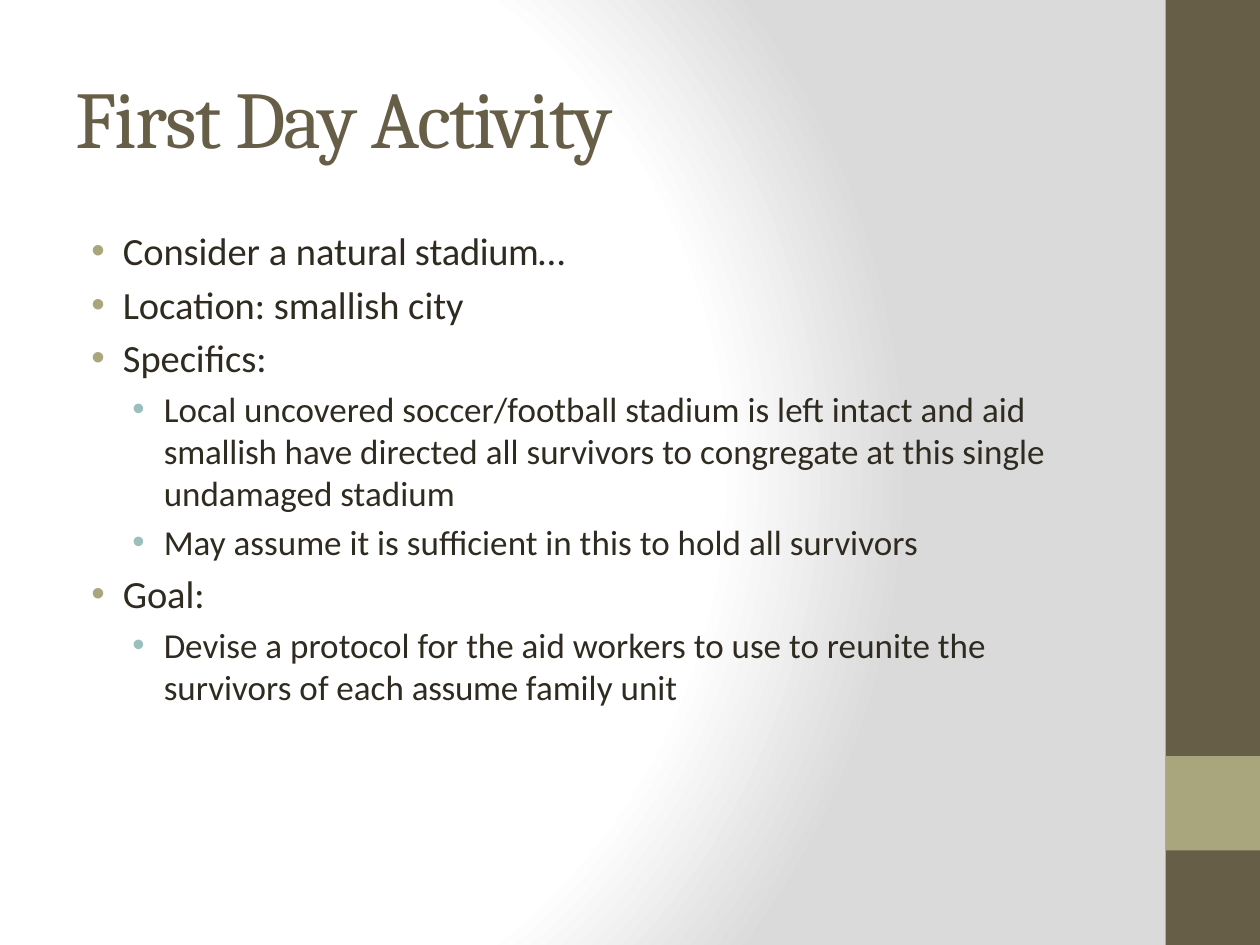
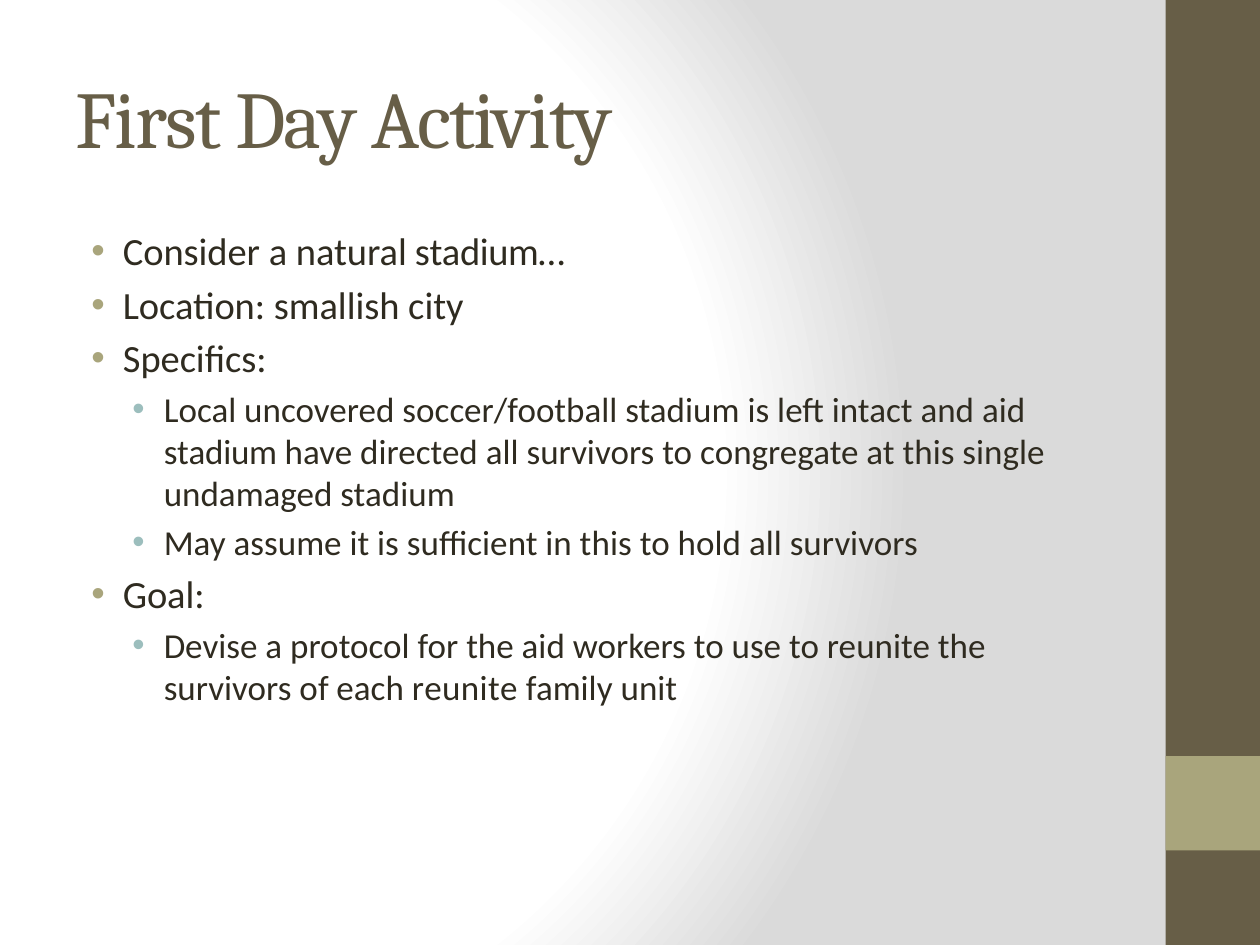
smallish at (220, 453): smallish -> stadium
each assume: assume -> reunite
